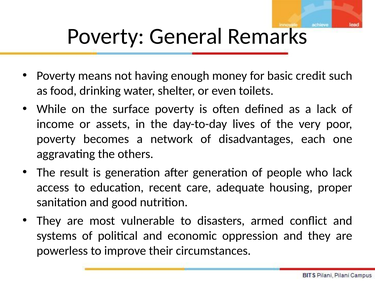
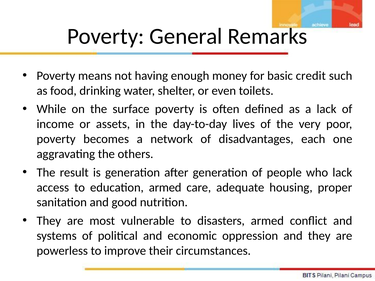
education recent: recent -> armed
